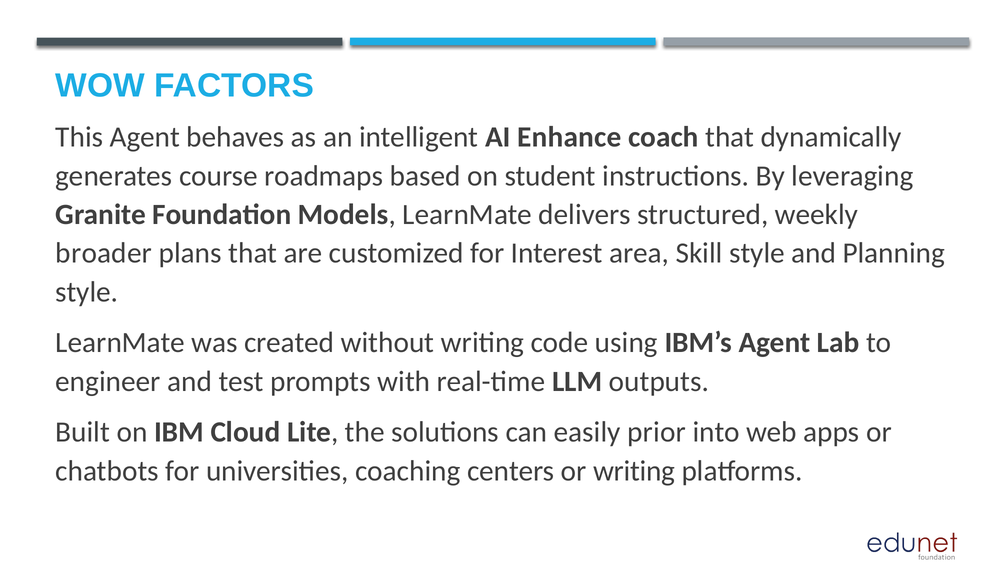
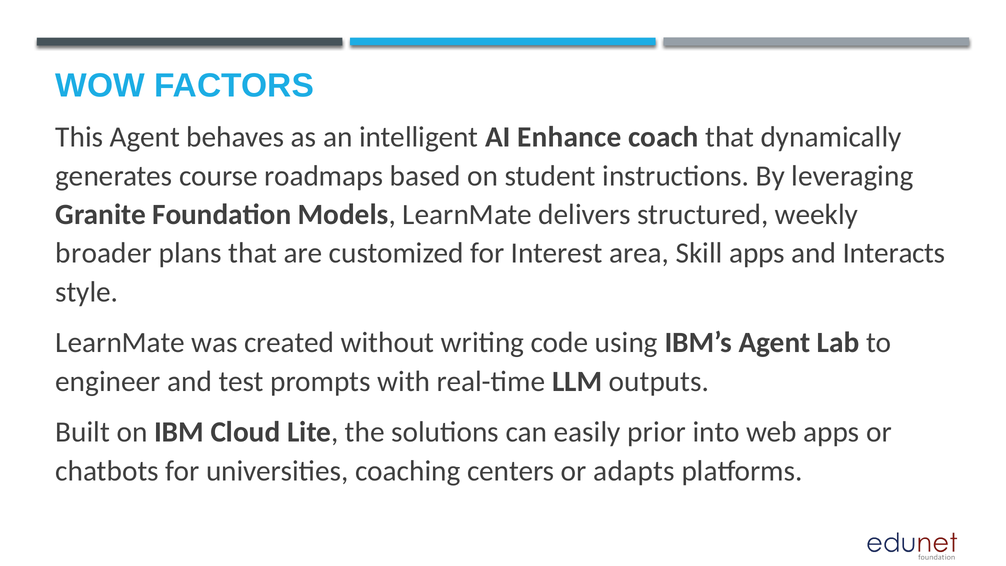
Skill style: style -> apps
Planning: Planning -> Interacts
or writing: writing -> adapts
